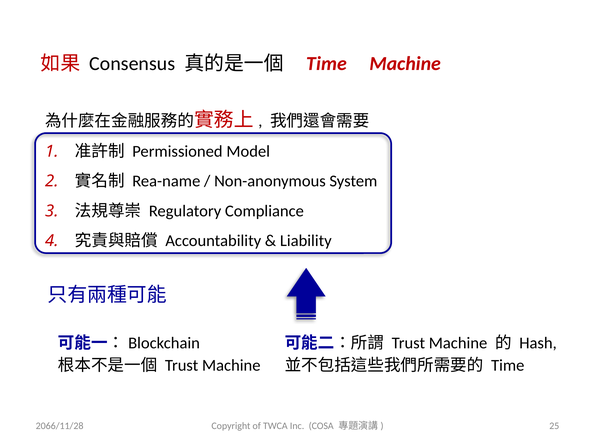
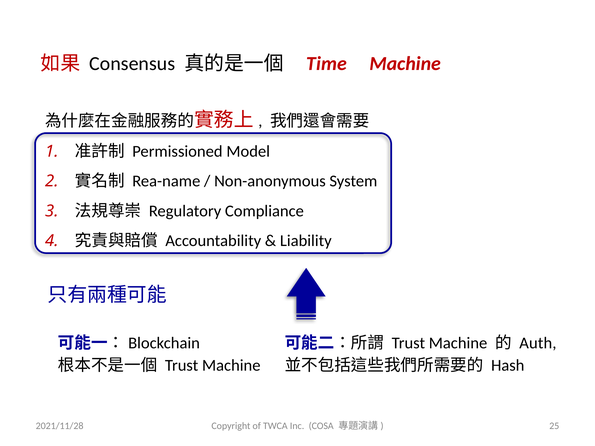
Hash: Hash -> Auth
Time at (508, 366): Time -> Hash
2066/11/28: 2066/11/28 -> 2021/11/28
